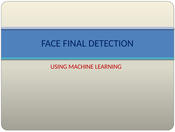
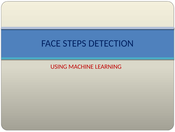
FINAL: FINAL -> STEPS
